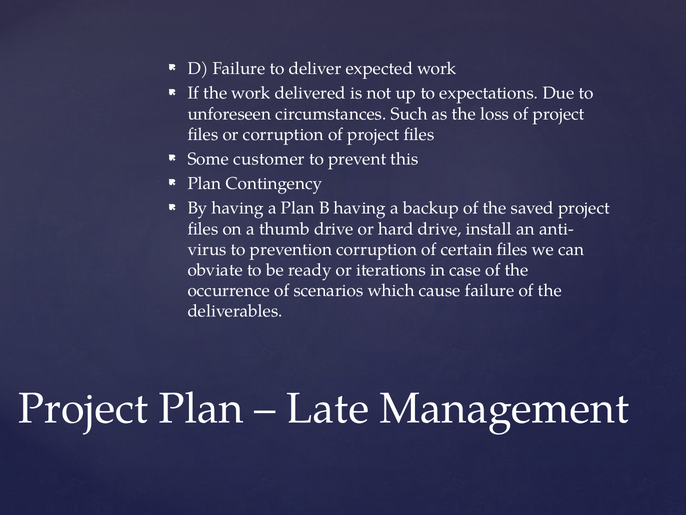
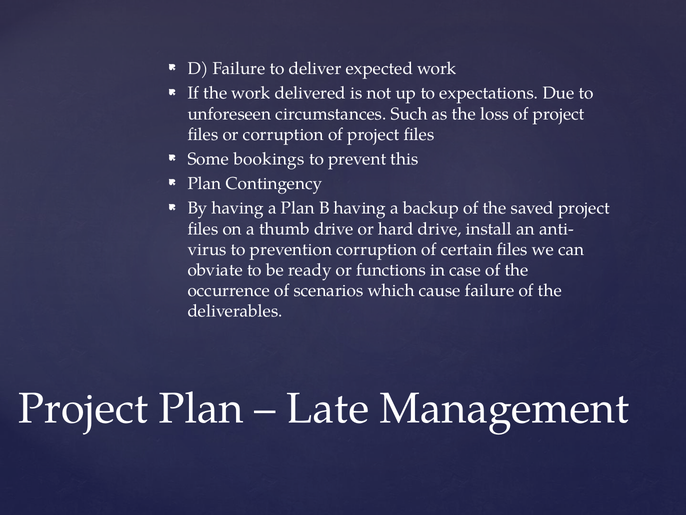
customer: customer -> bookings
iterations: iterations -> functions
